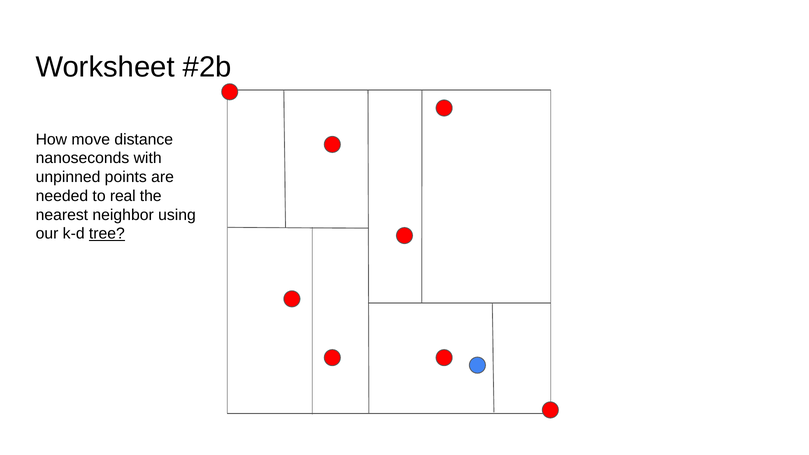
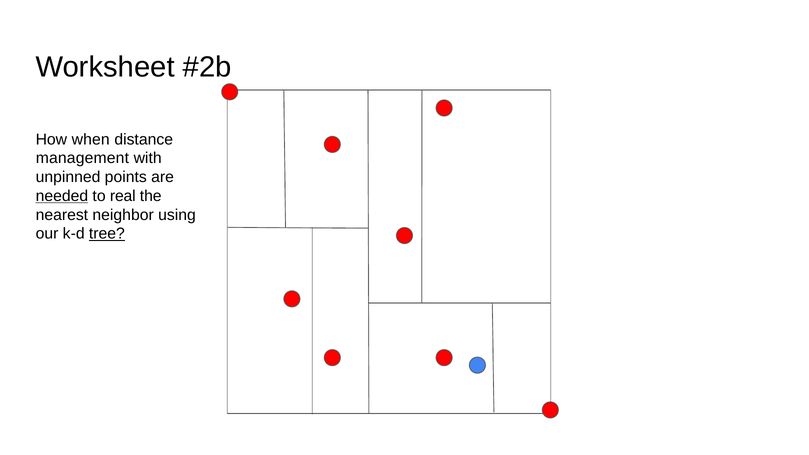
move: move -> when
nanoseconds: nanoseconds -> management
needed underline: none -> present
